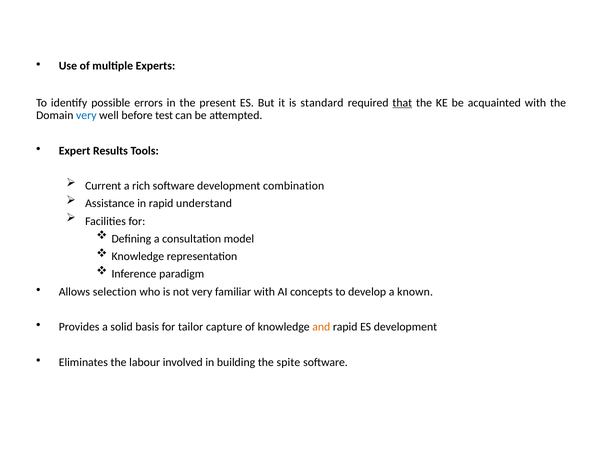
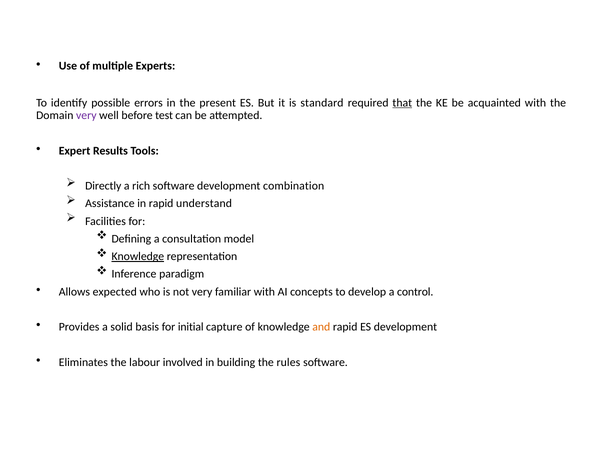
very at (86, 115) colour: blue -> purple
Current: Current -> Directly
Knowledge at (138, 257) underline: none -> present
selection: selection -> expected
known: known -> control
tailor: tailor -> initial
spite: spite -> rules
